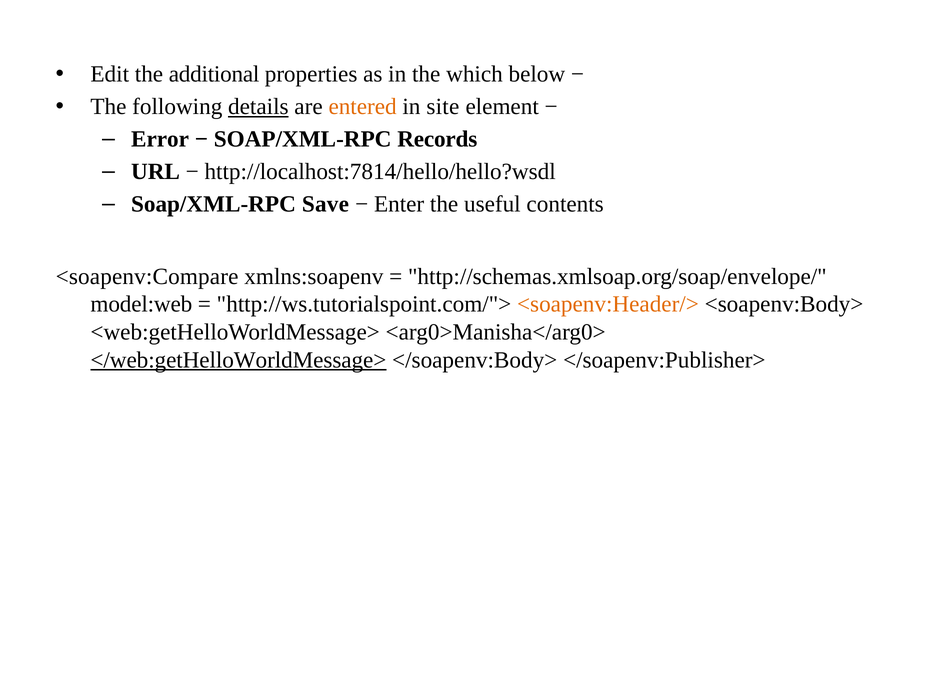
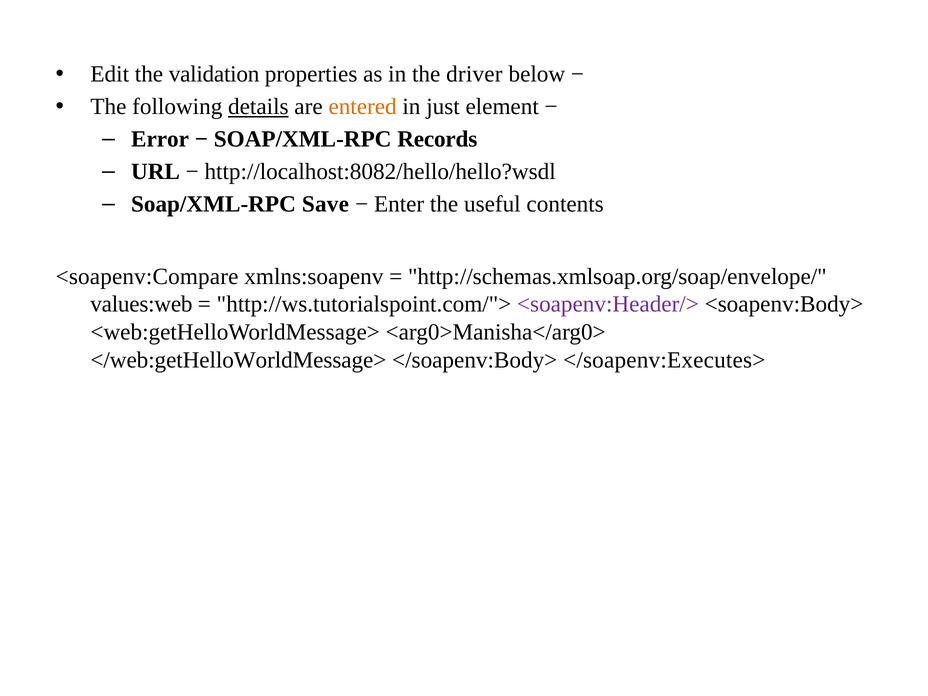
additional: additional -> validation
which: which -> driver
site: site -> just
http://localhost:7814/hello/hello?wsdl: http://localhost:7814/hello/hello?wsdl -> http://localhost:8082/hello/hello?wsdl
model:web: model:web -> values:web
<soapenv:Header/> colour: orange -> purple
</web:getHelloWorldMessage> underline: present -> none
</soapenv:Publisher>: </soapenv:Publisher> -> </soapenv:Executes>
